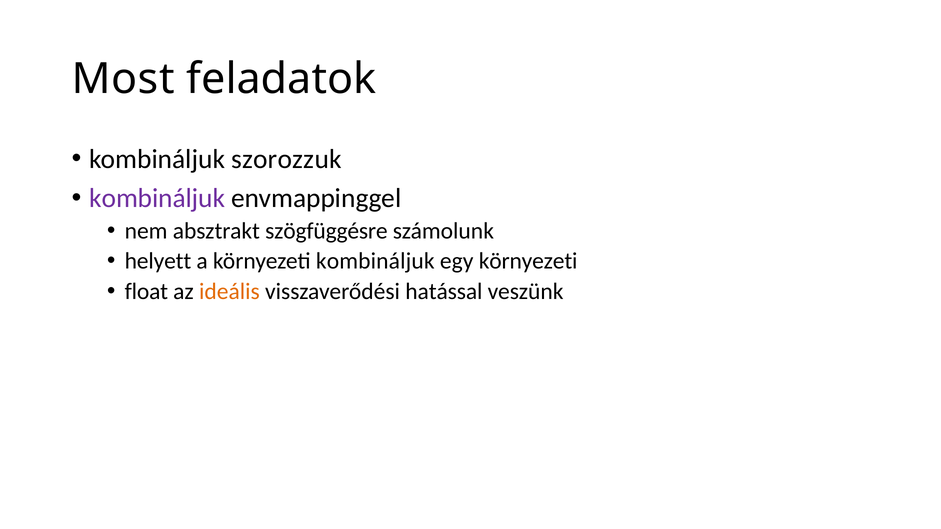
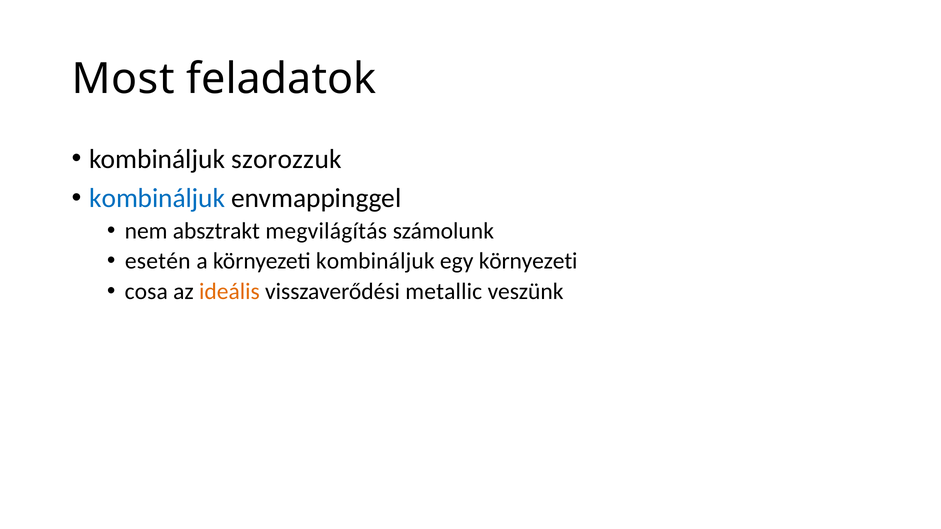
kombináljuk at (157, 199) colour: purple -> blue
szögfüggésre: szögfüggésre -> megvilágítás
helyett: helyett -> esetén
float: float -> cosa
hatással: hatással -> metallic
